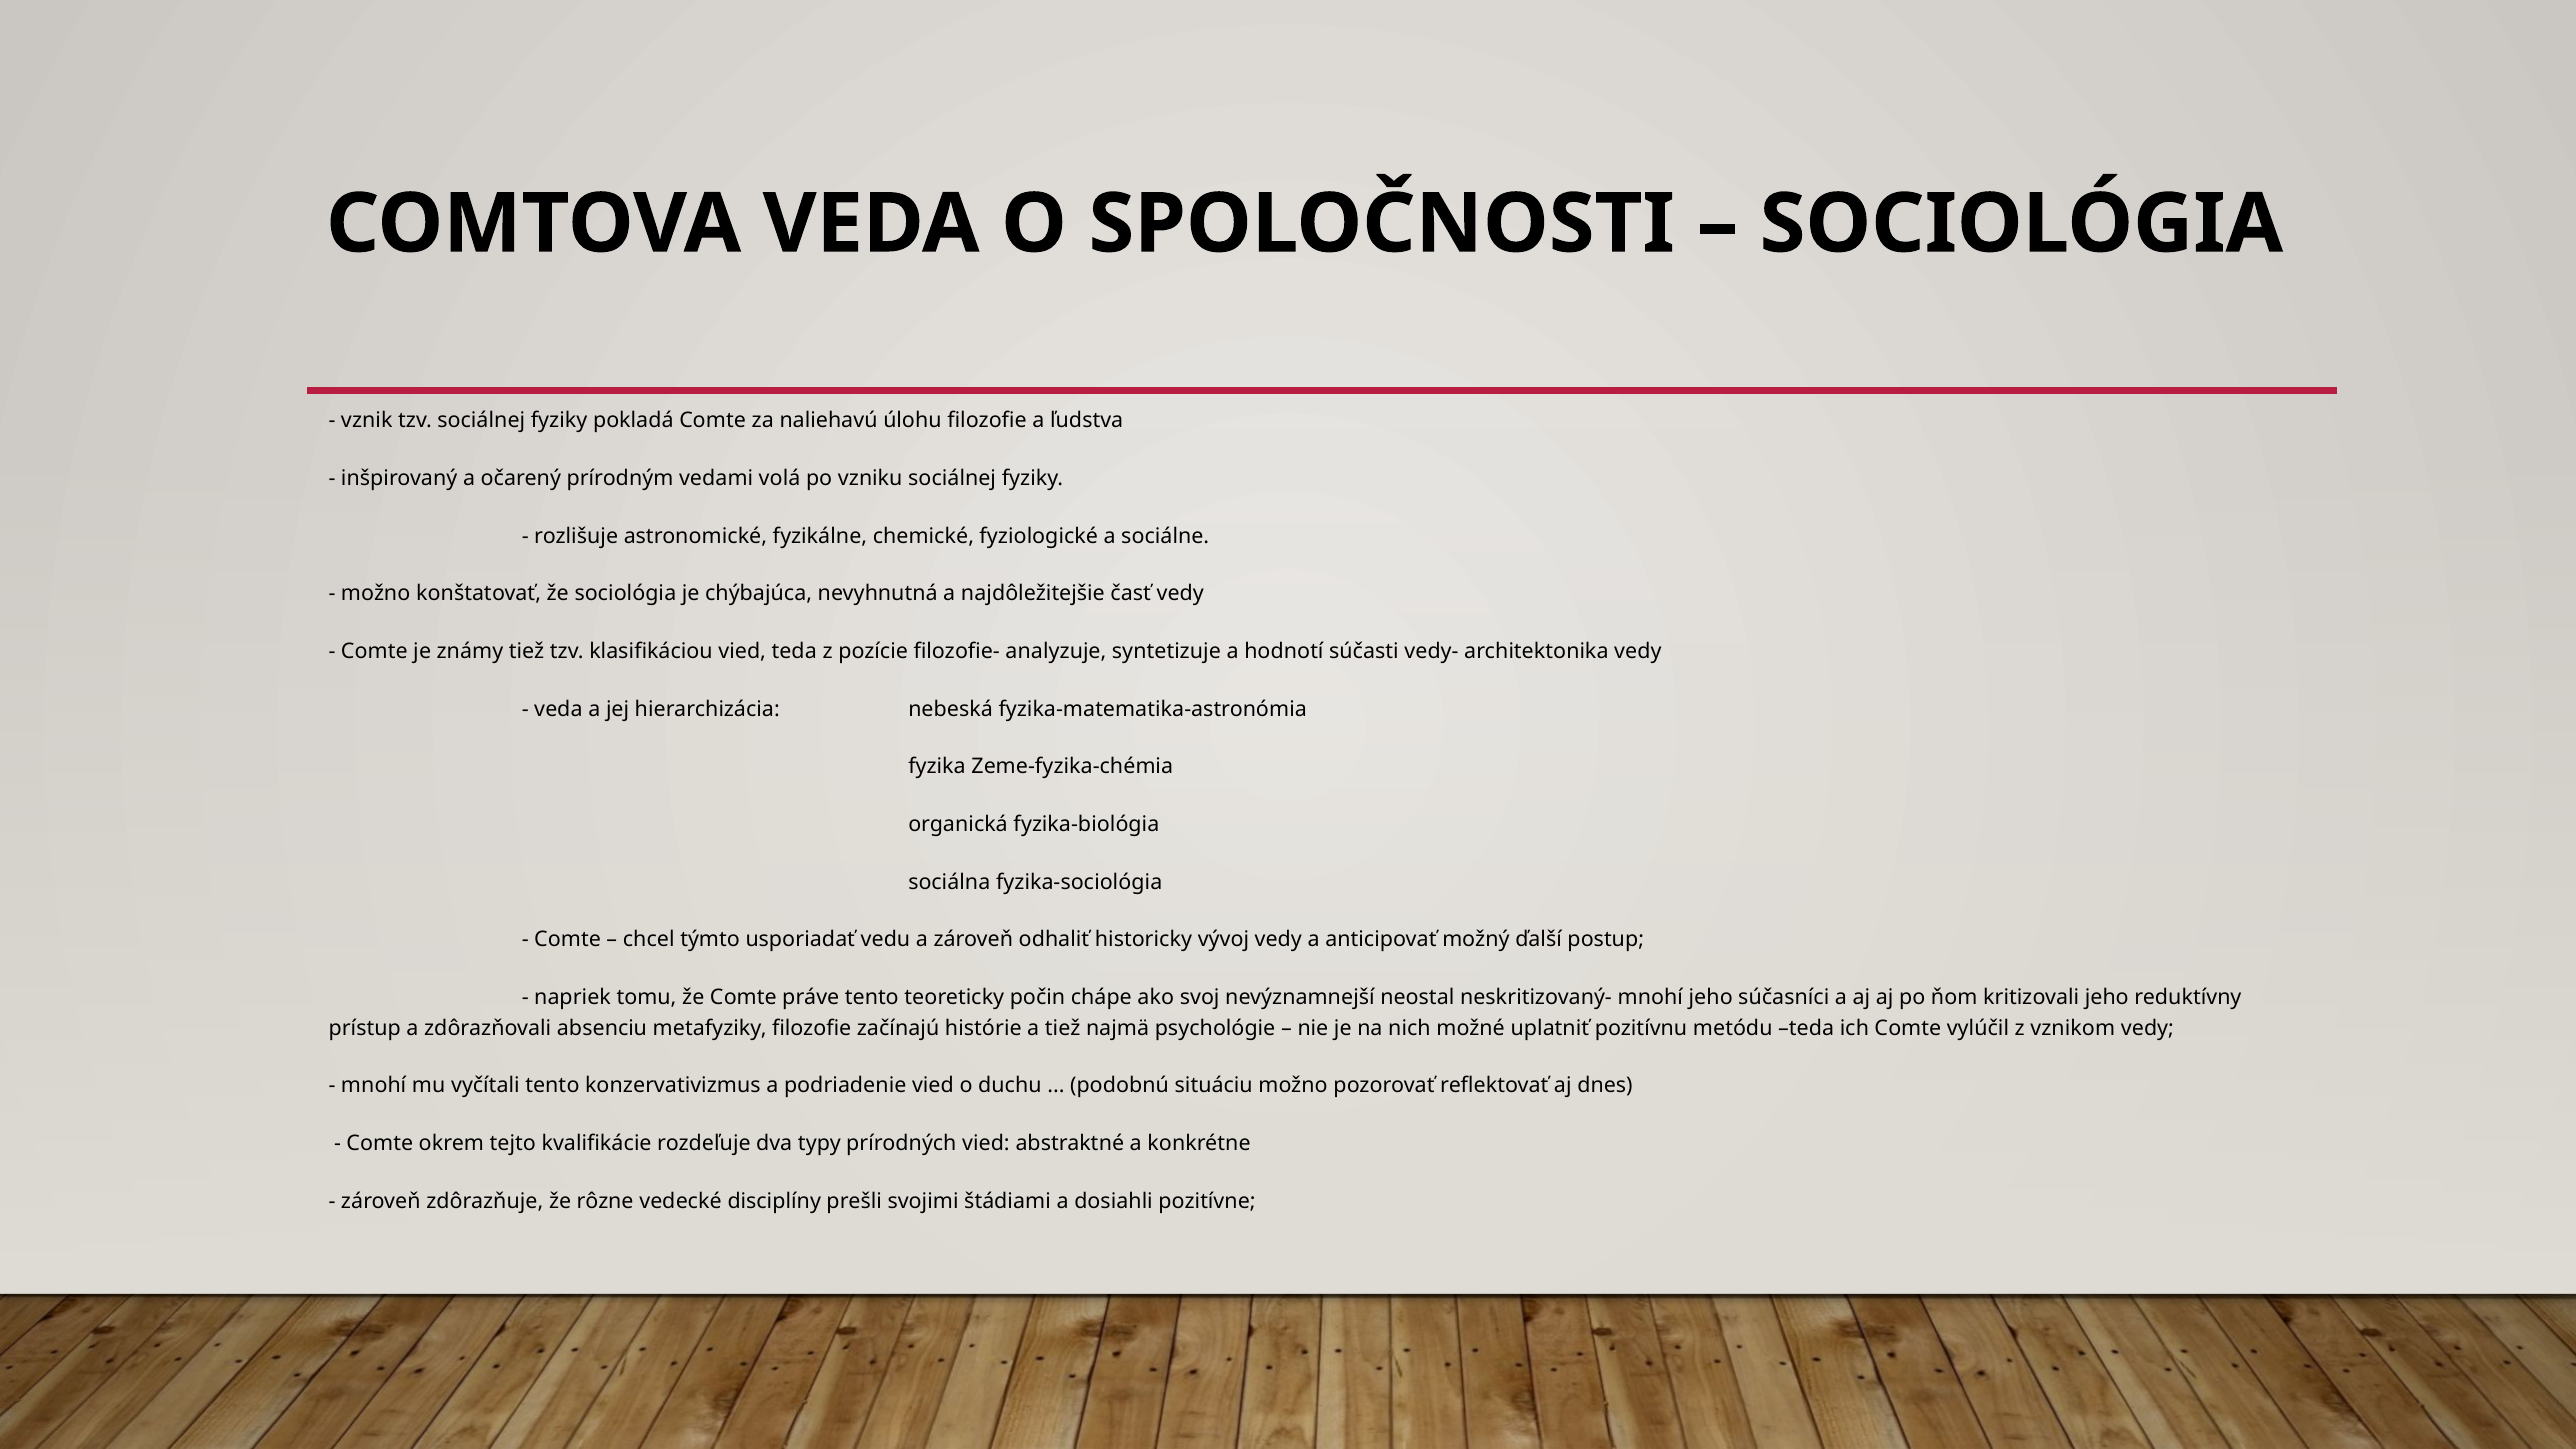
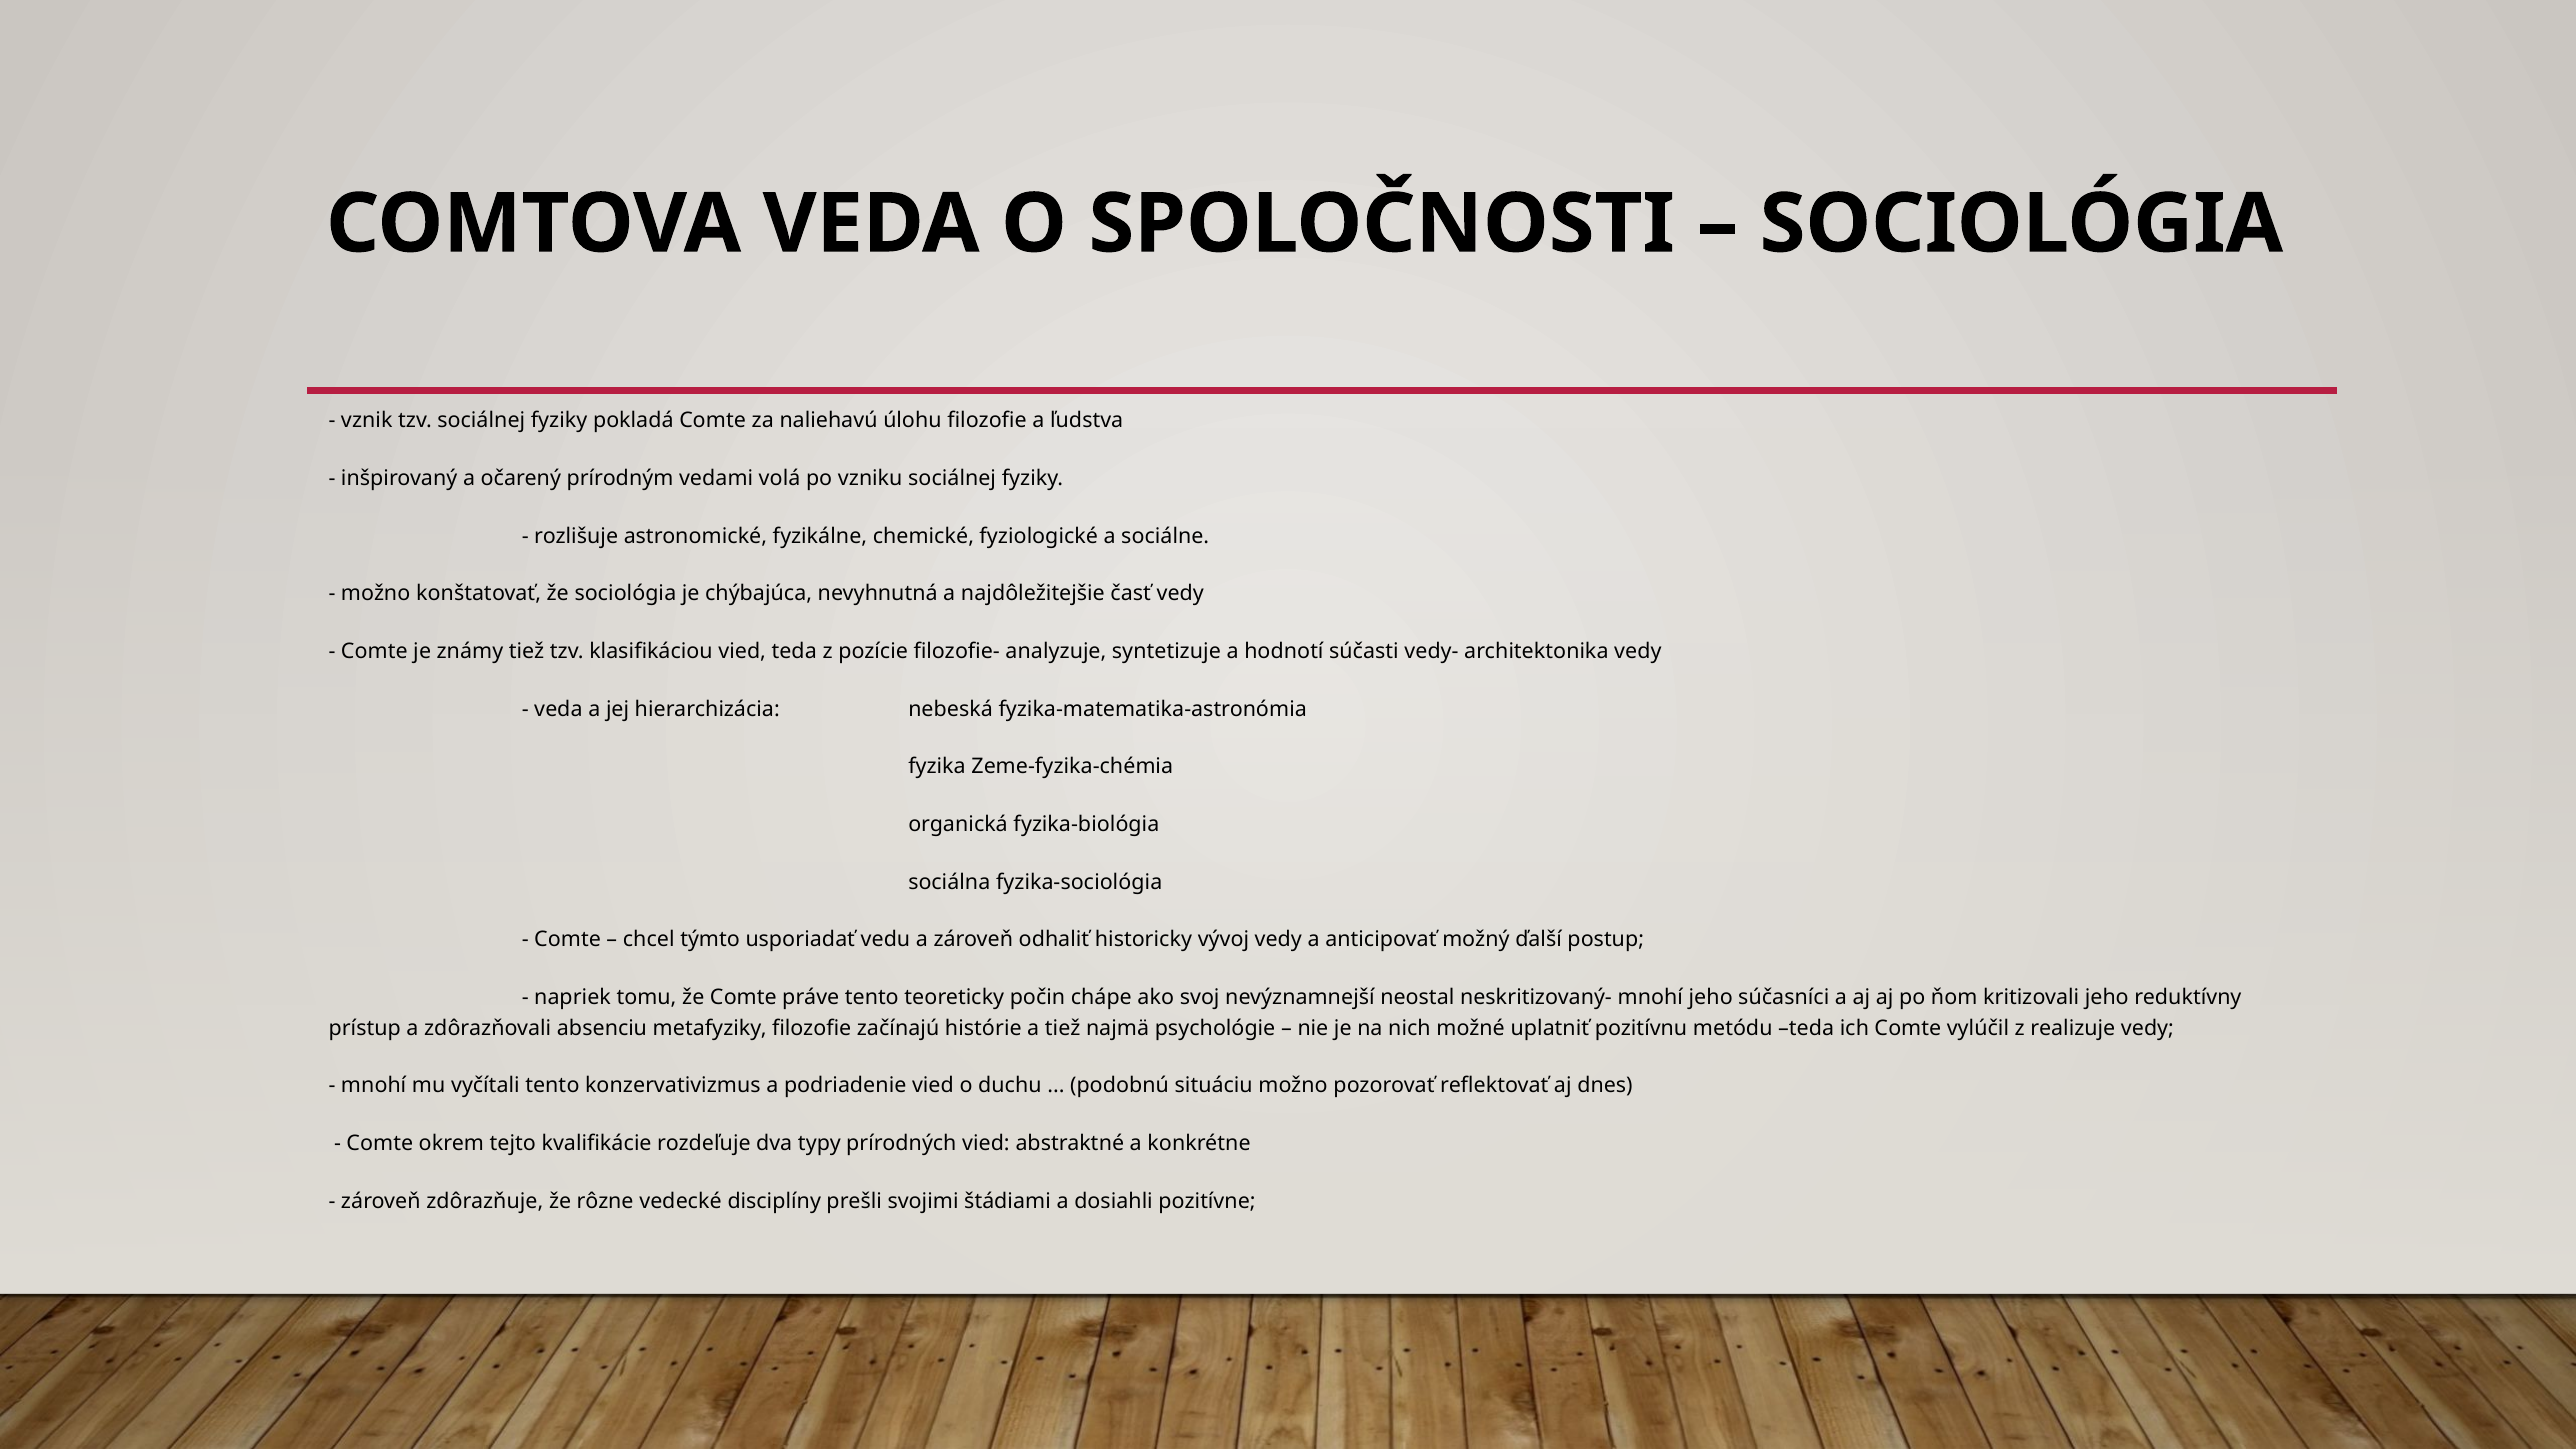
vznikom: vznikom -> realizuje
